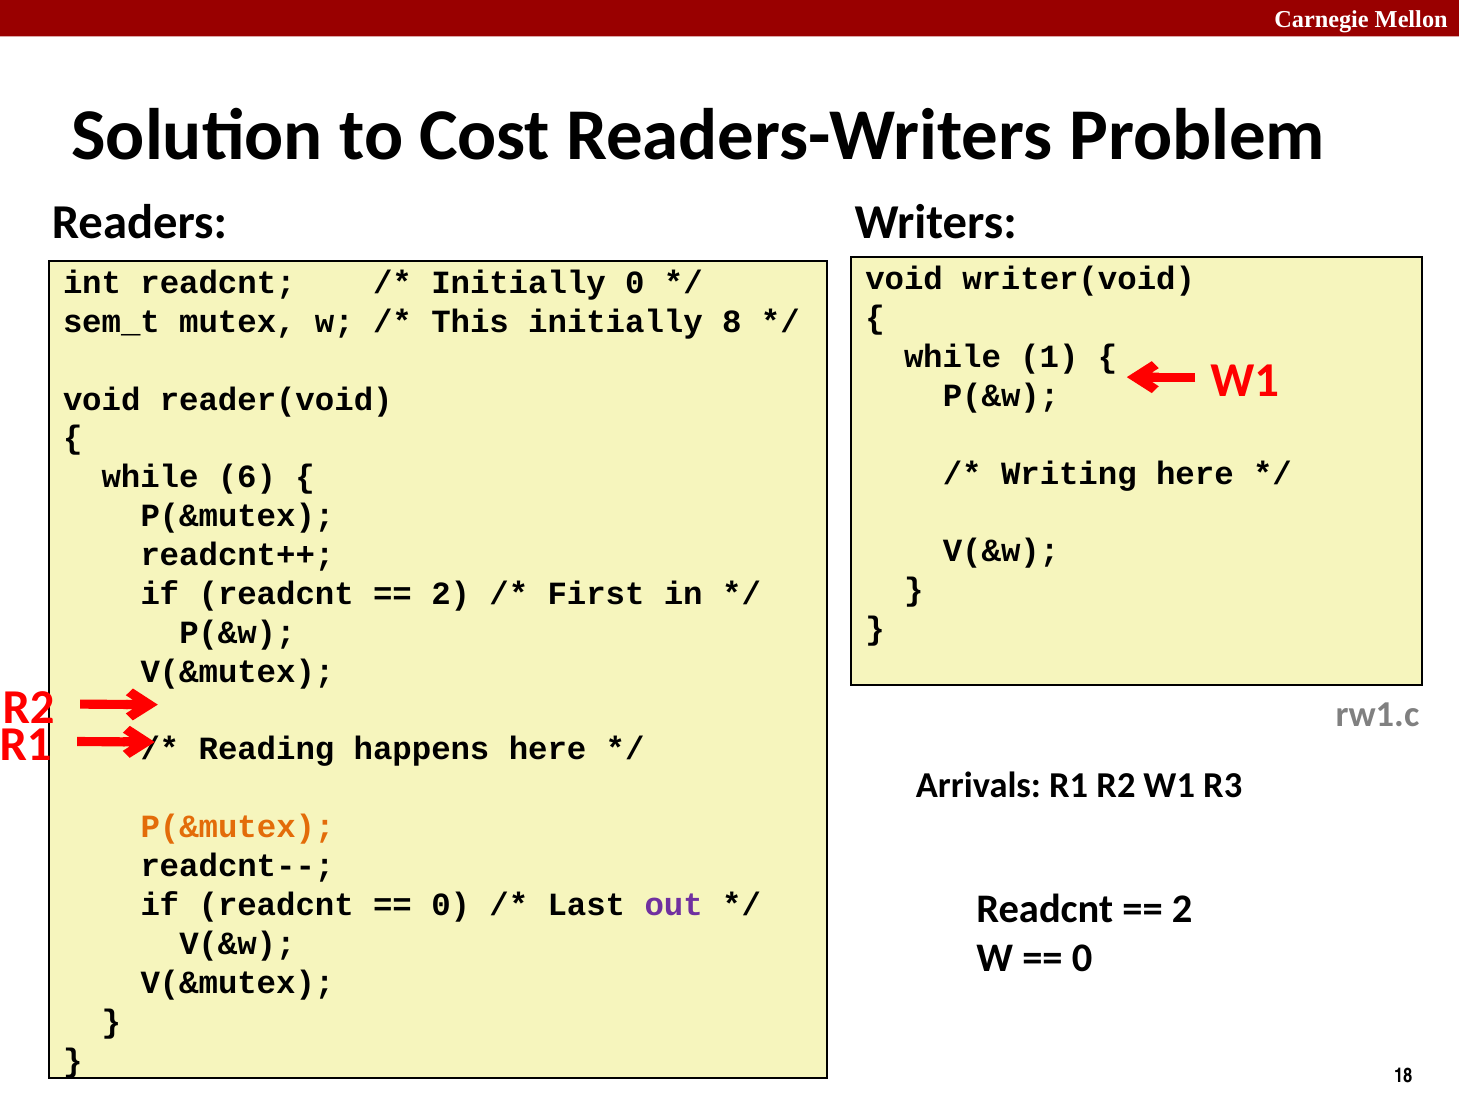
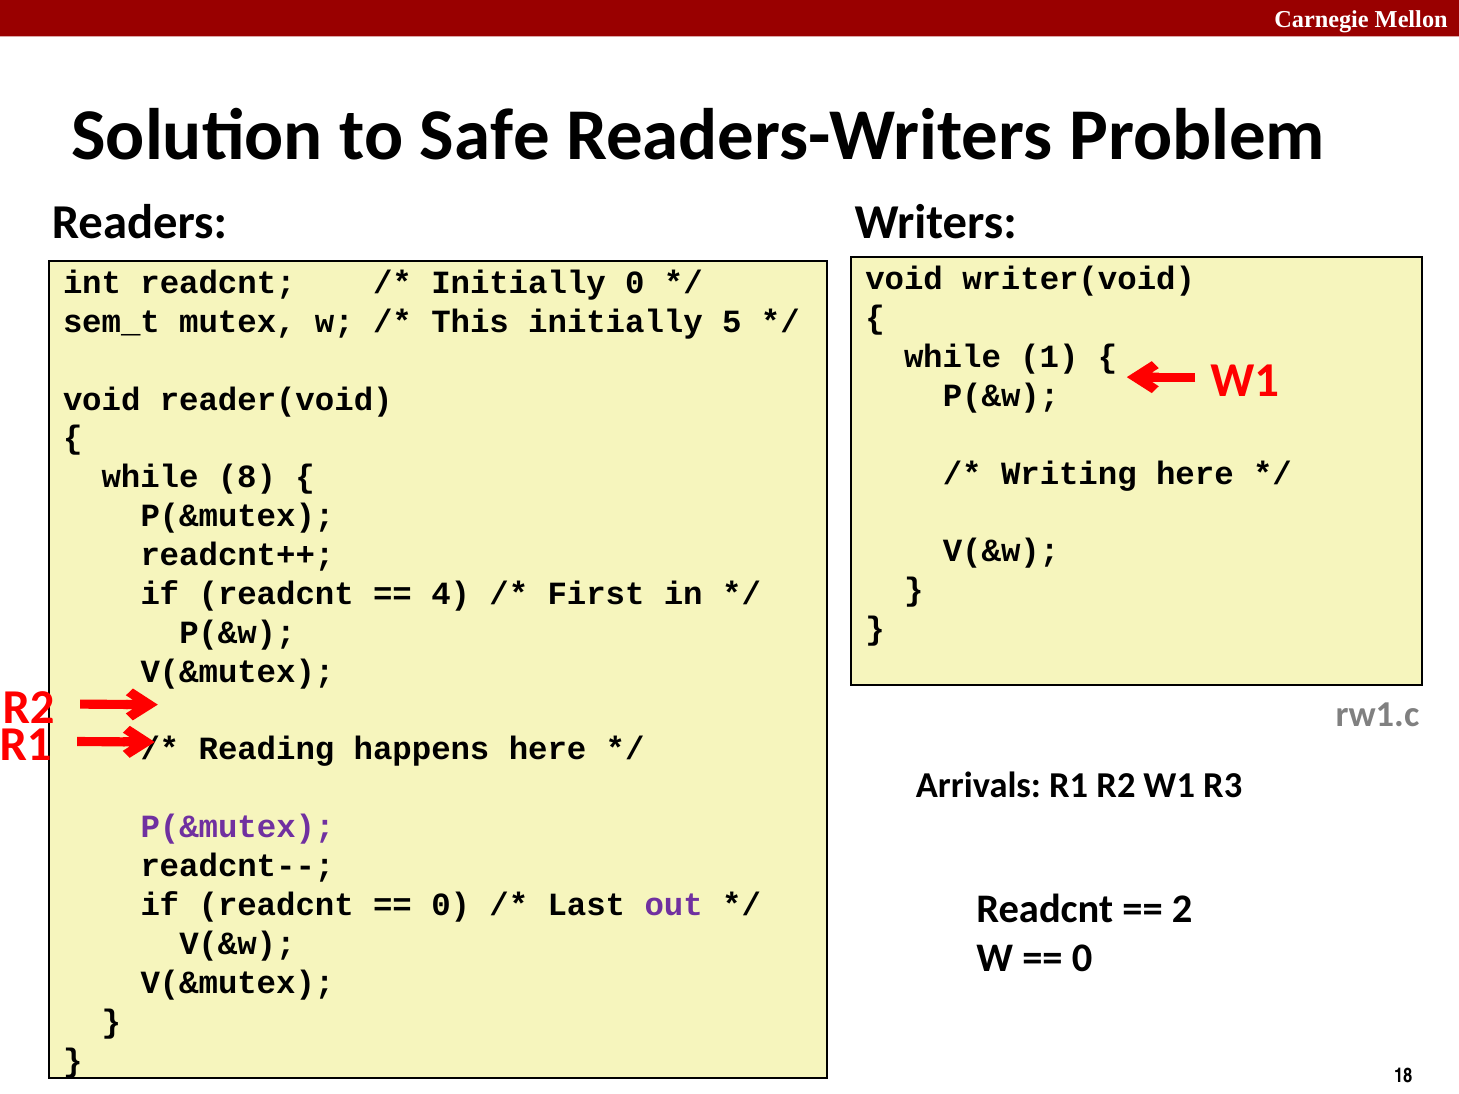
Cost: Cost -> Safe
8: 8 -> 5
6: 6 -> 8
2 at (451, 594): 2 -> 4
P(&mutex at (238, 827) colour: orange -> purple
